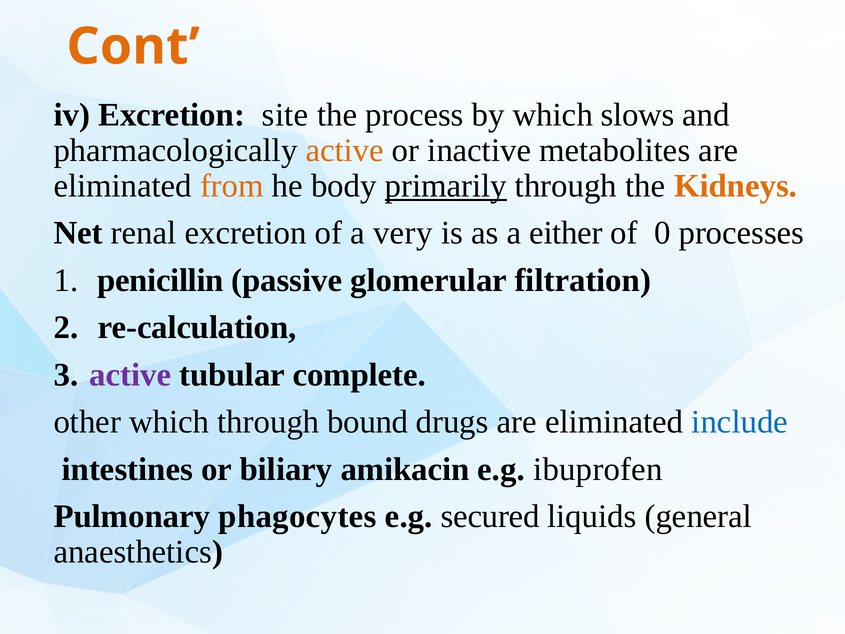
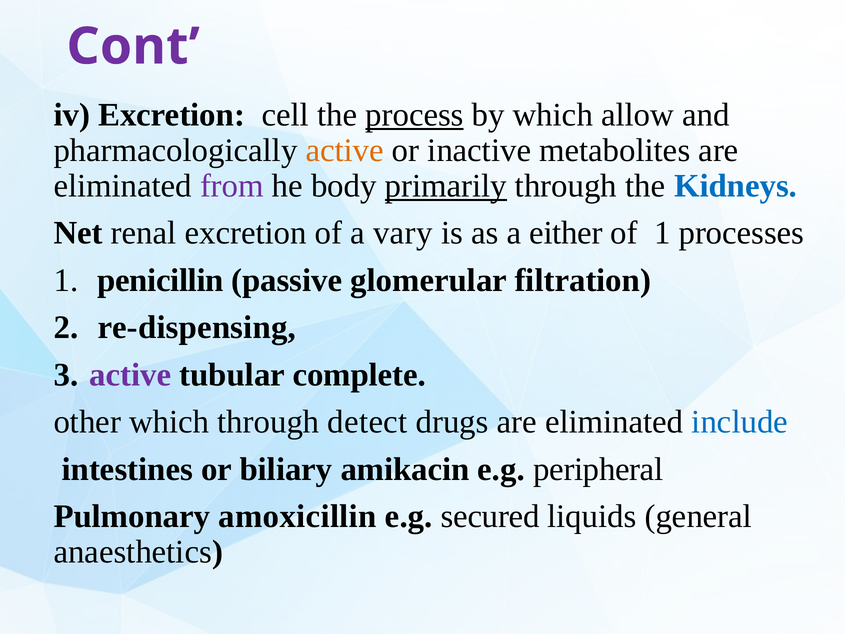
Cont colour: orange -> purple
site: site -> cell
process underline: none -> present
slows: slows -> allow
from colour: orange -> purple
Kidneys colour: orange -> blue
very: very -> vary
of 0: 0 -> 1
re-calculation: re-calculation -> re-dispensing
bound: bound -> detect
ibuprofen: ibuprofen -> peripheral
phagocytes: phagocytes -> amoxicillin
